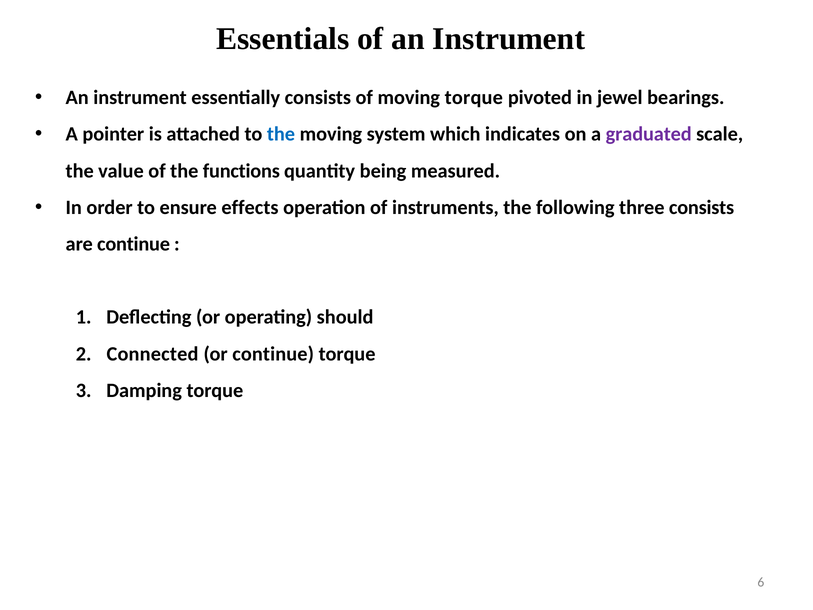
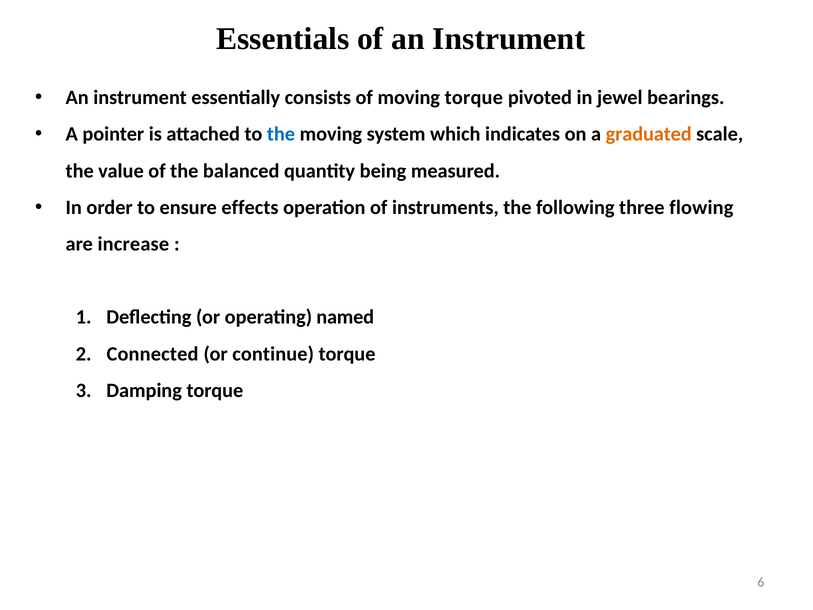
graduated colour: purple -> orange
functions: functions -> balanced
three consists: consists -> flowing
are continue: continue -> increase
should: should -> named
